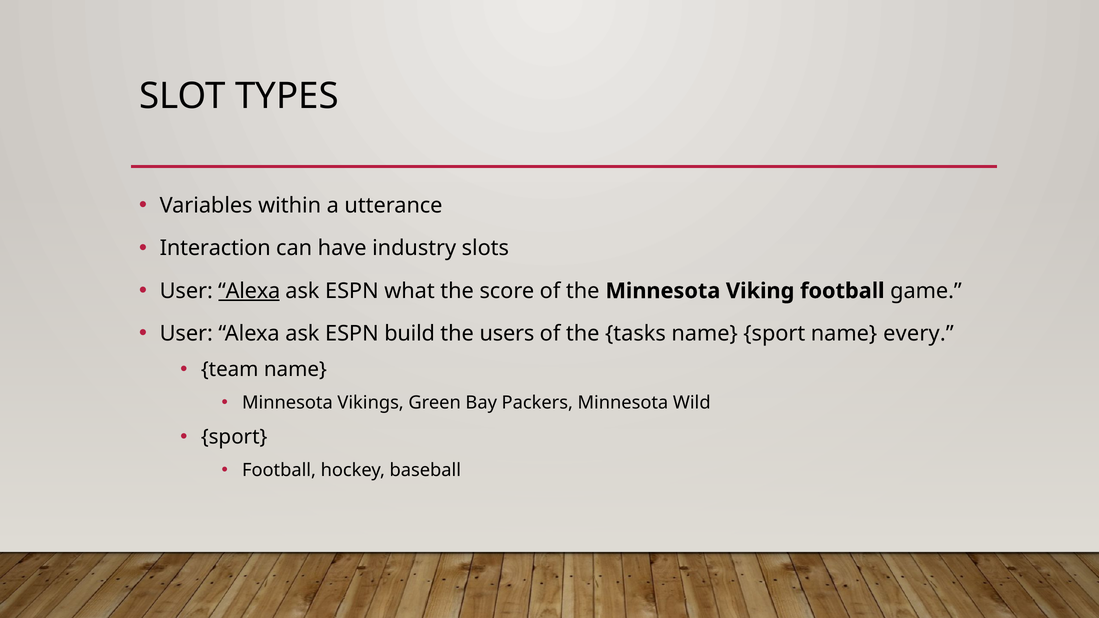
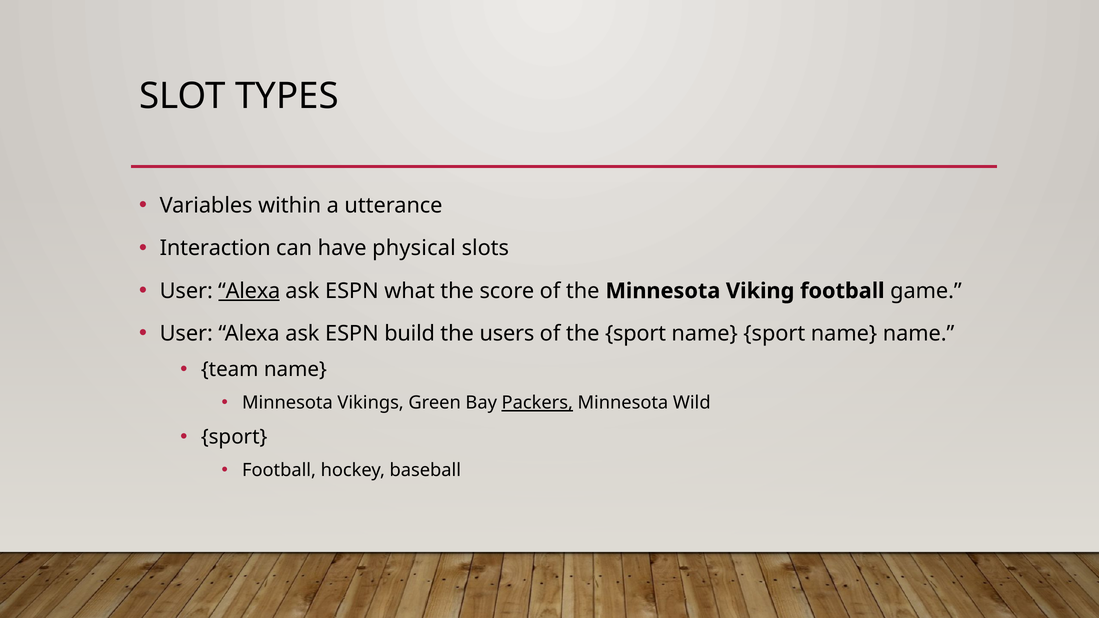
industry: industry -> physical
the tasks: tasks -> sport
name every: every -> name
Packers underline: none -> present
